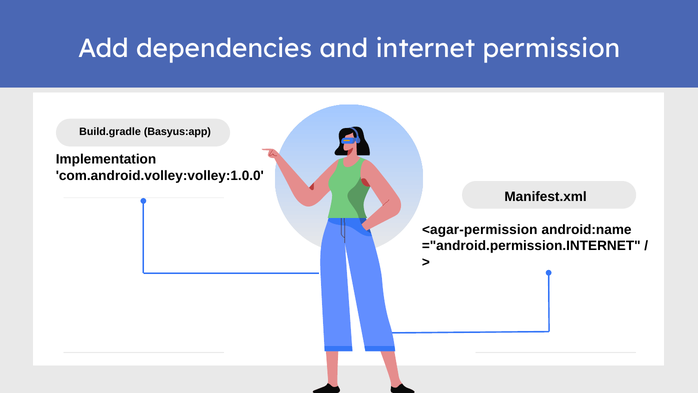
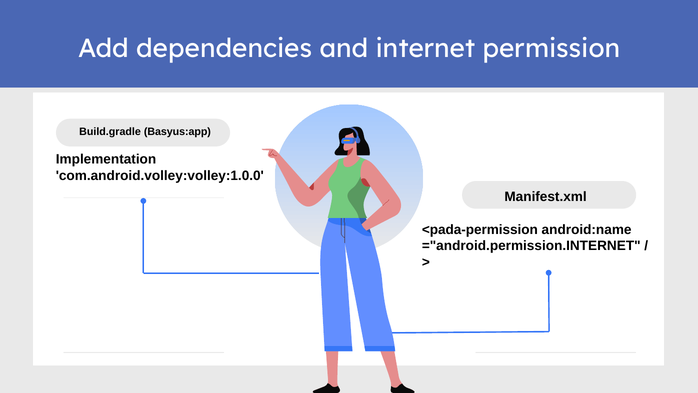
<agar-permission: <agar-permission -> <pada-permission
